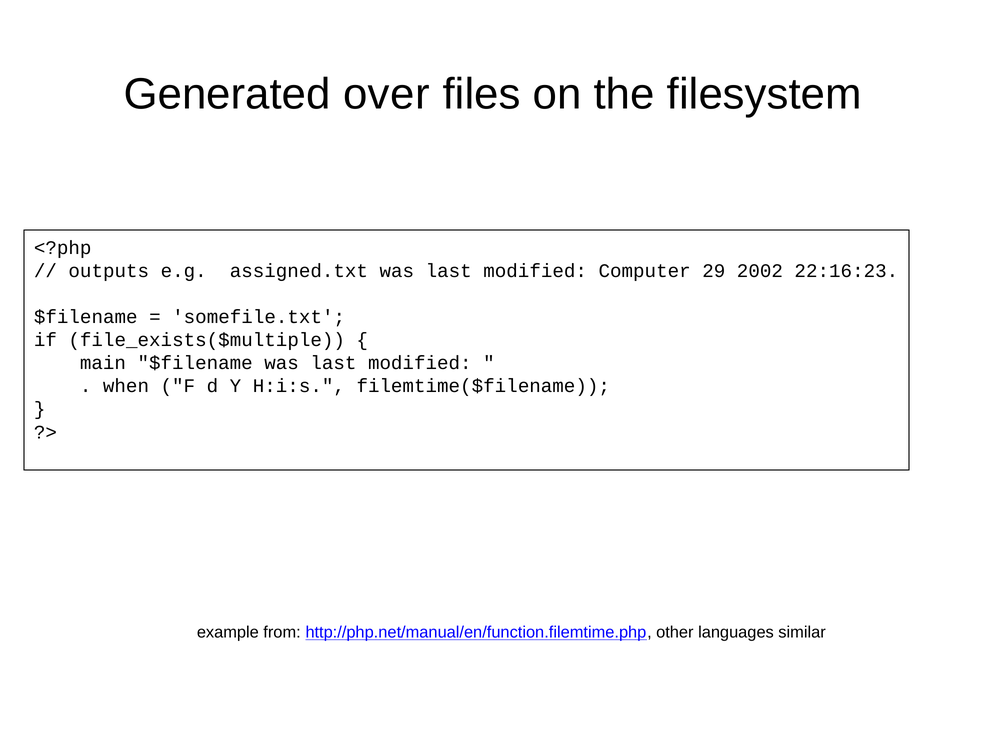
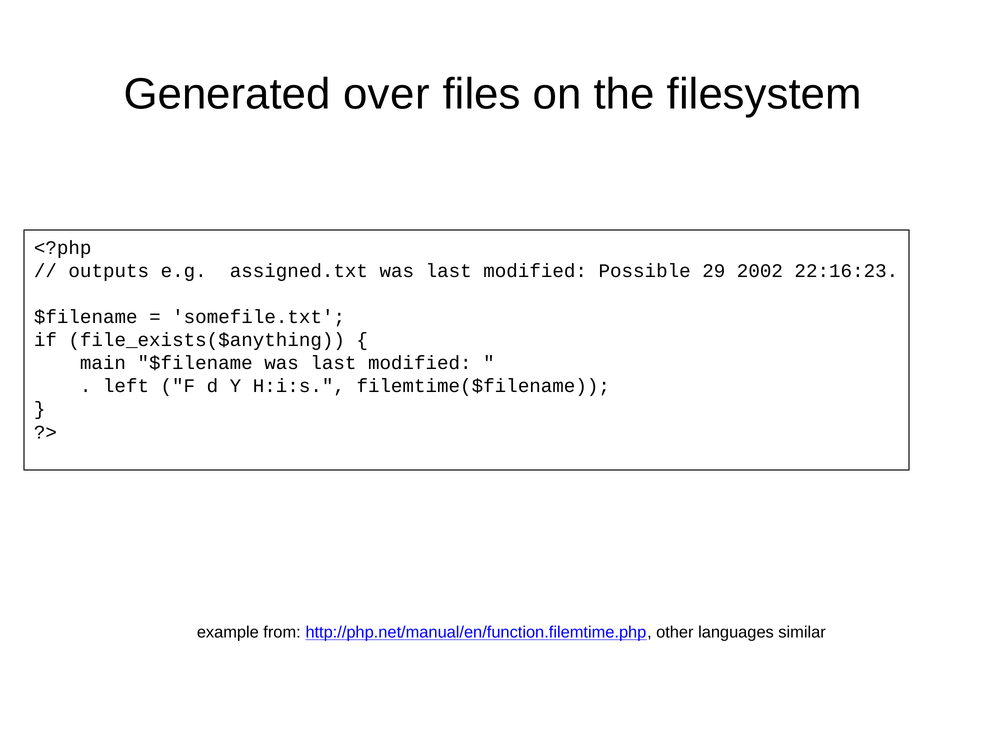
Computer: Computer -> Possible
file_exists($multiple: file_exists($multiple -> file_exists($anything
when: when -> left
